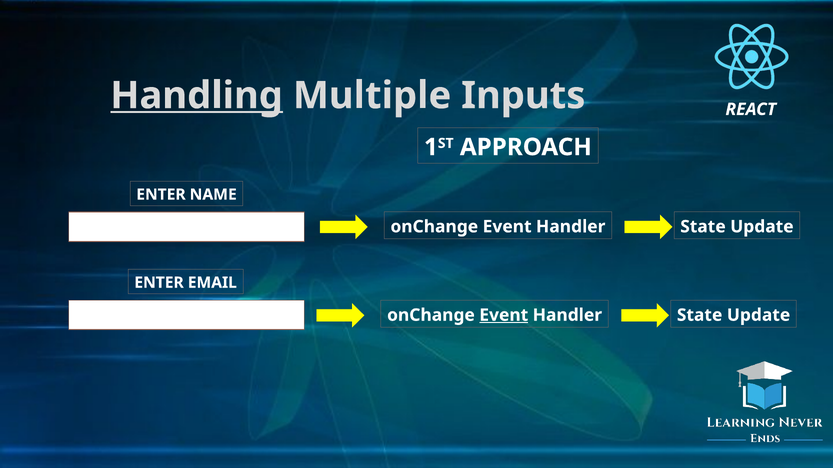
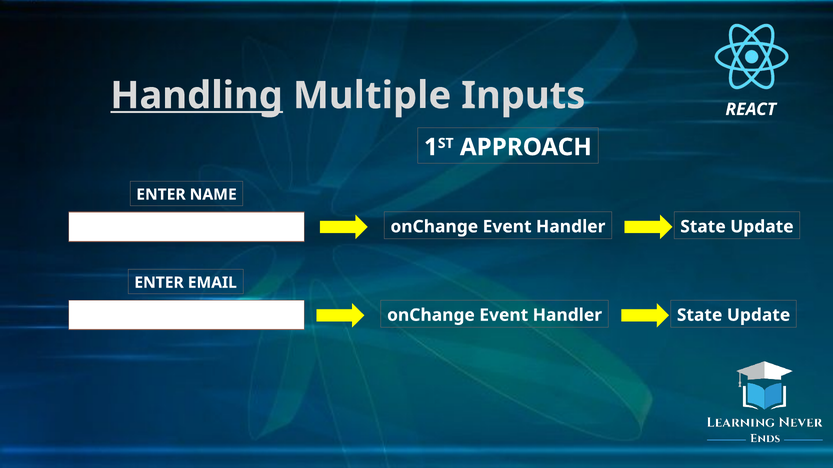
Event at (504, 315) underline: present -> none
